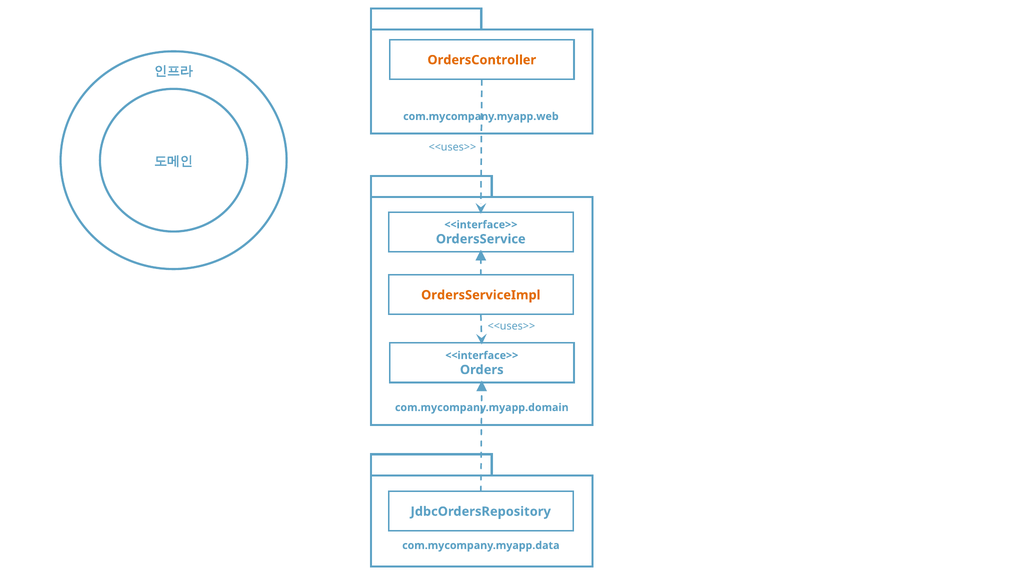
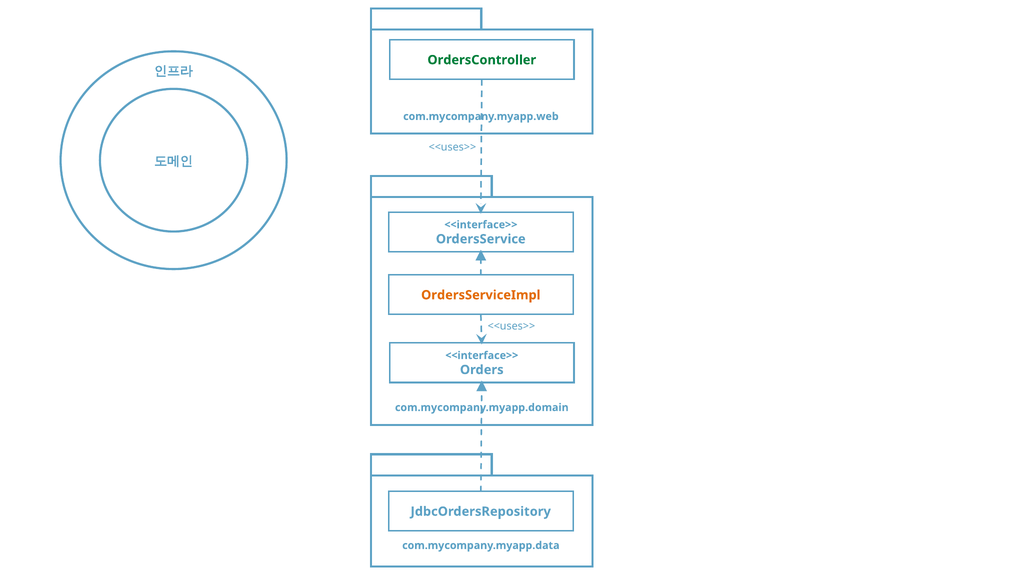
OrdersController colour: orange -> green
